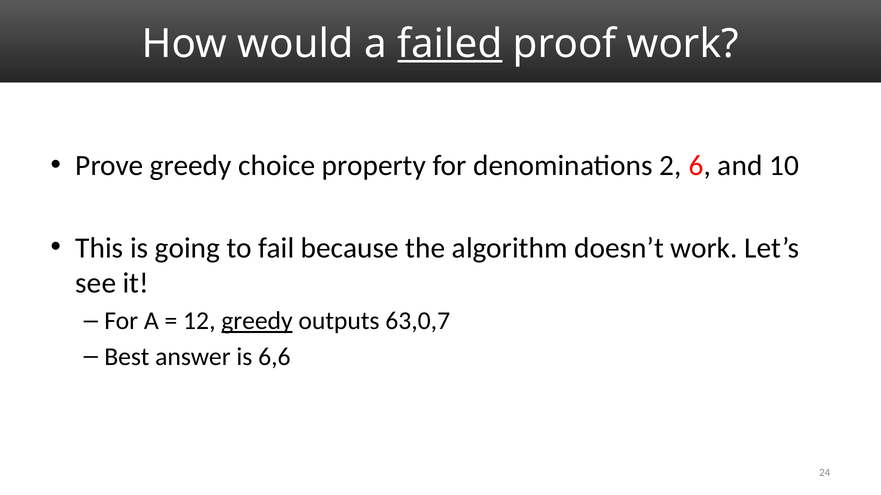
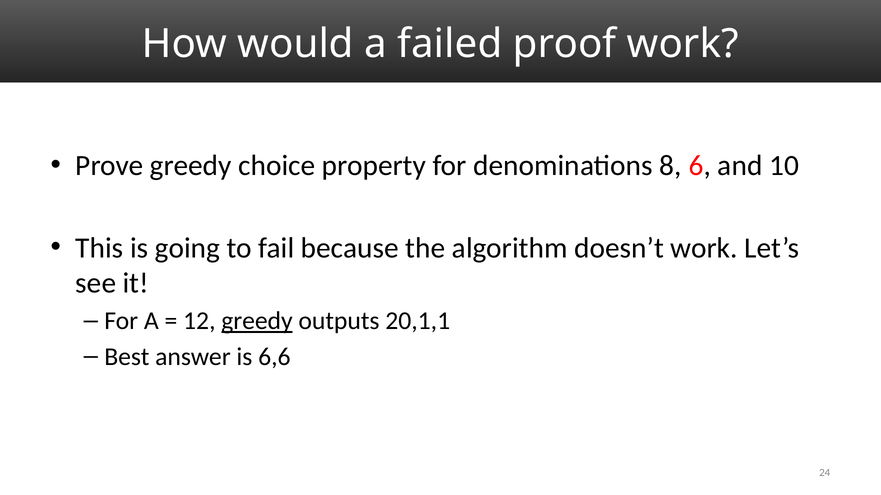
failed underline: present -> none
2: 2 -> 8
63,0,7: 63,0,7 -> 20,1,1
